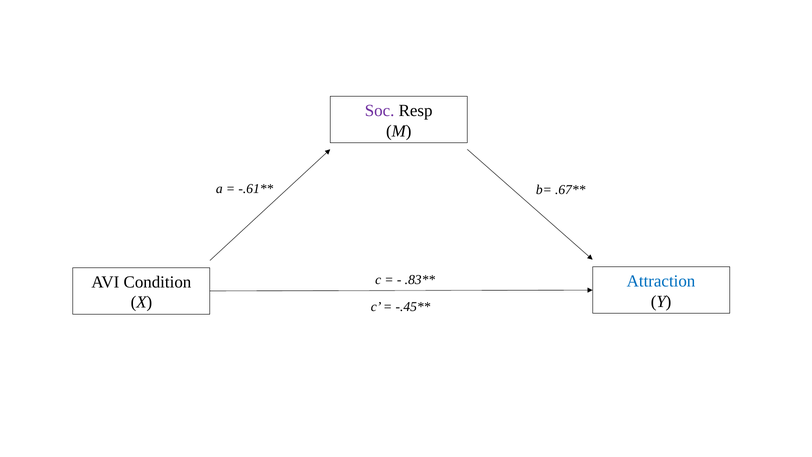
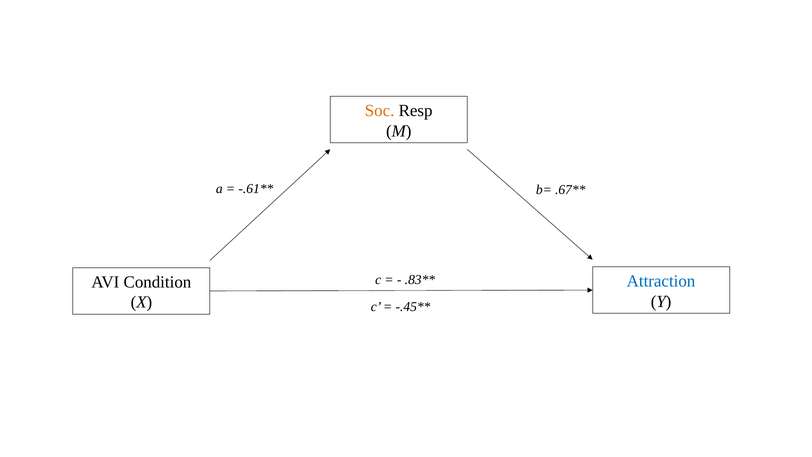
Soc colour: purple -> orange
